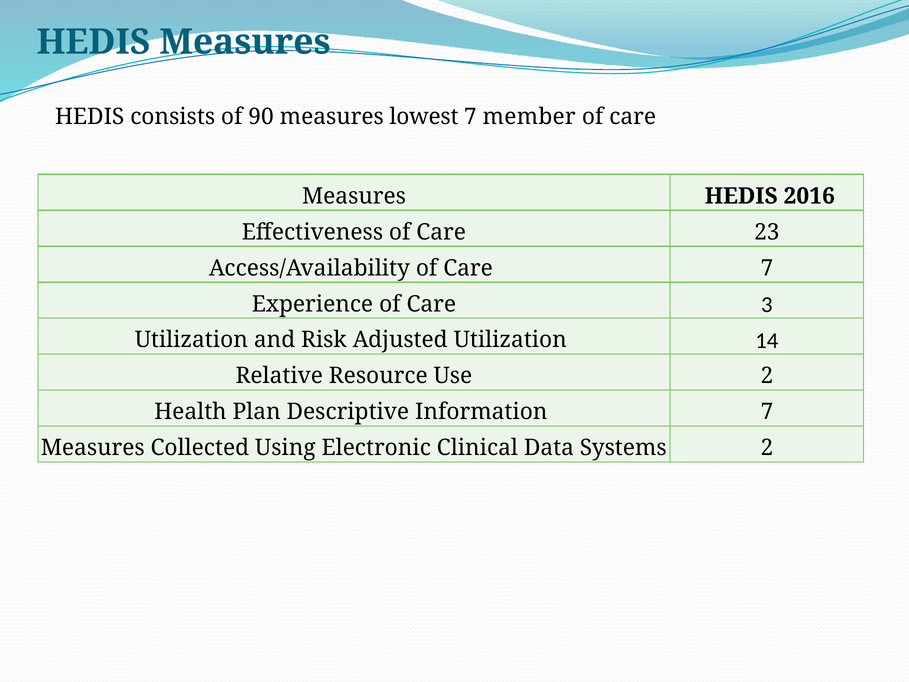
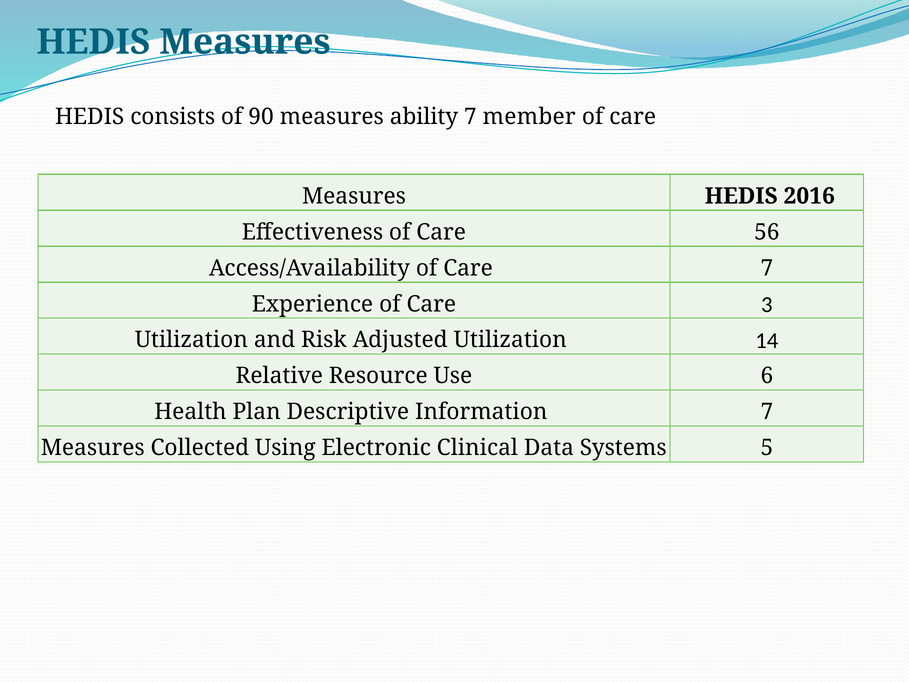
lowest: lowest -> ability
23: 23 -> 56
Use 2: 2 -> 6
Systems 2: 2 -> 5
